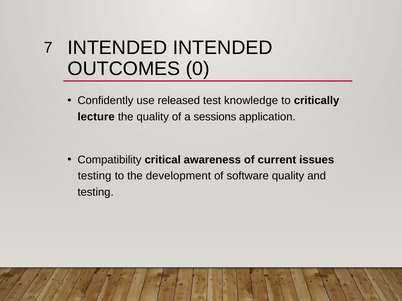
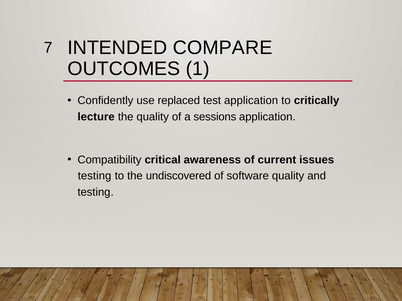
INTENDED INTENDED: INTENDED -> COMPARE
0: 0 -> 1
released: released -> replaced
test knowledge: knowledge -> application
development: development -> undiscovered
